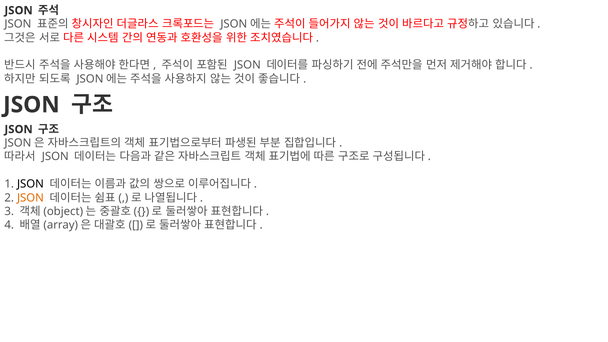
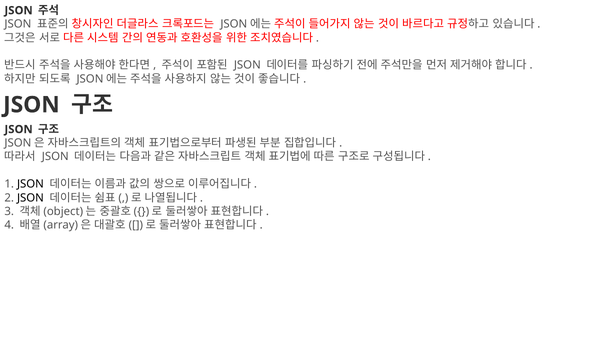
JSON at (30, 198) colour: orange -> black
